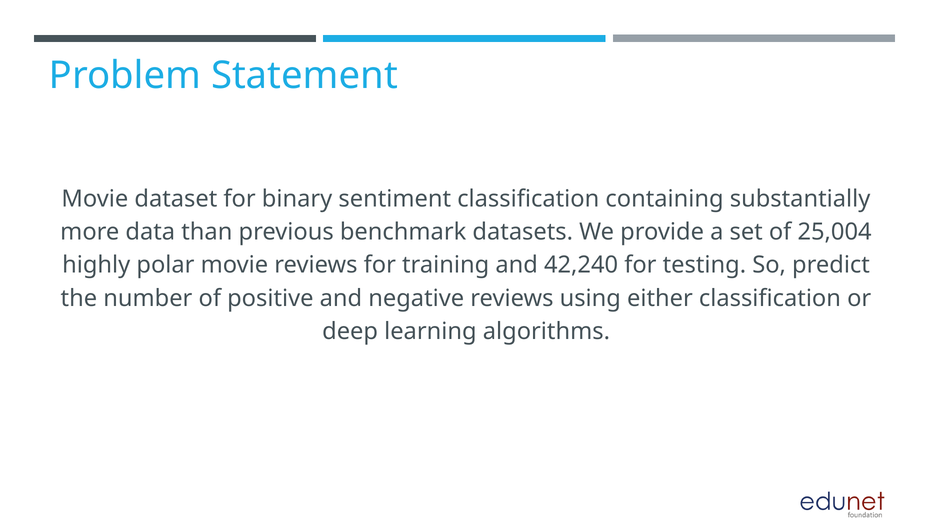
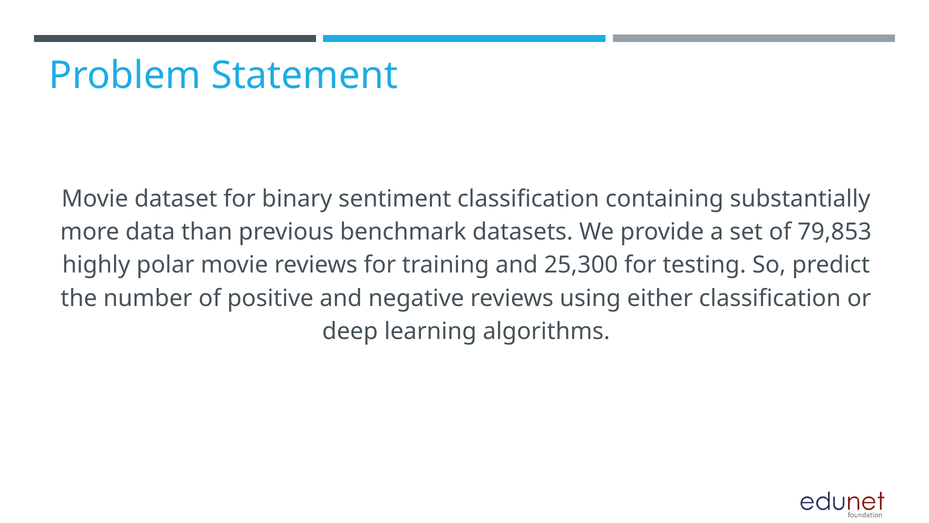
25,004: 25,004 -> 79,853
42,240: 42,240 -> 25,300
